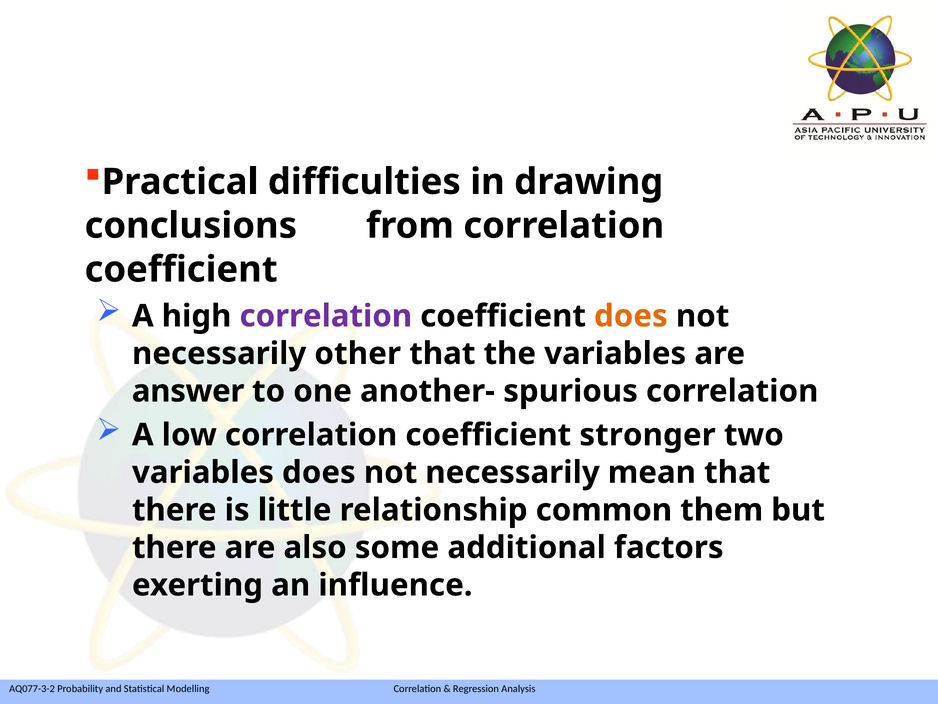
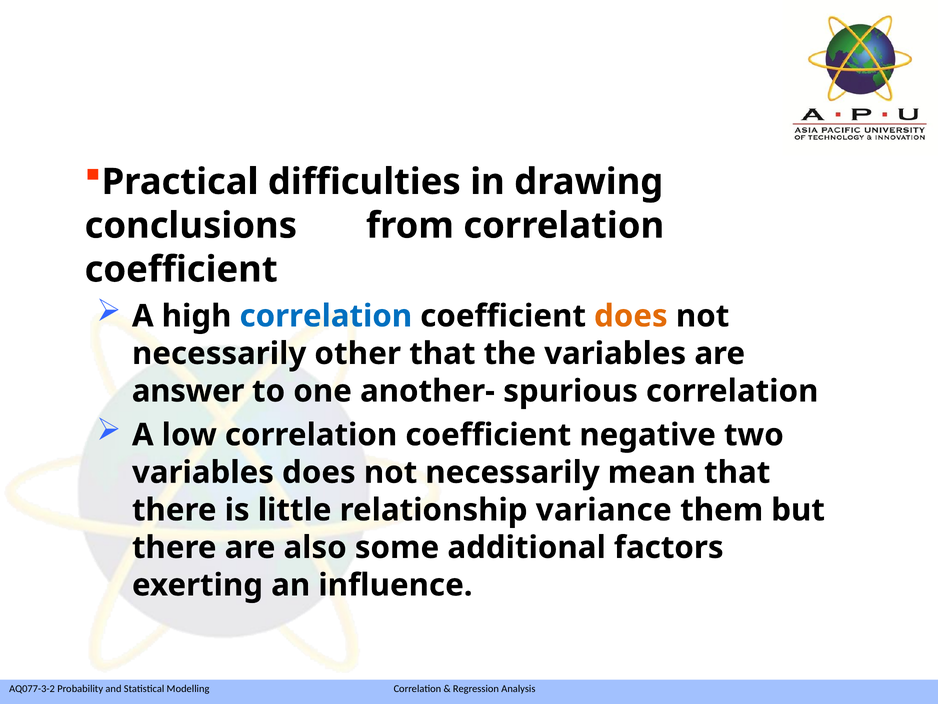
correlation at (326, 316) colour: purple -> blue
stronger: stronger -> negative
common: common -> variance
